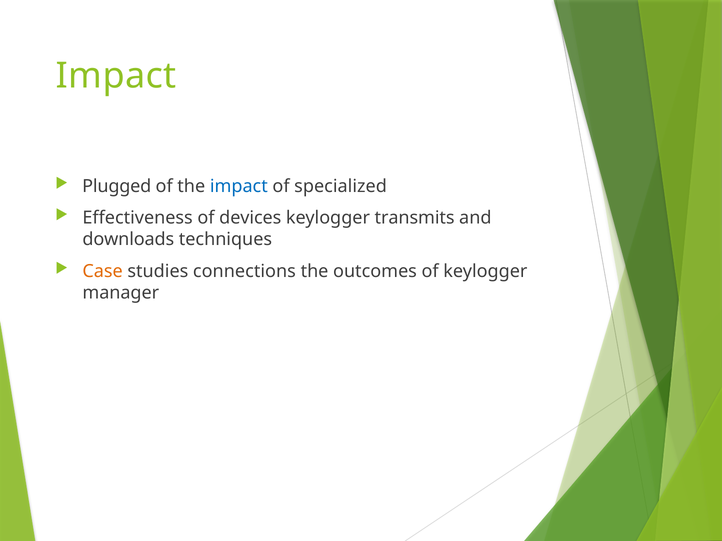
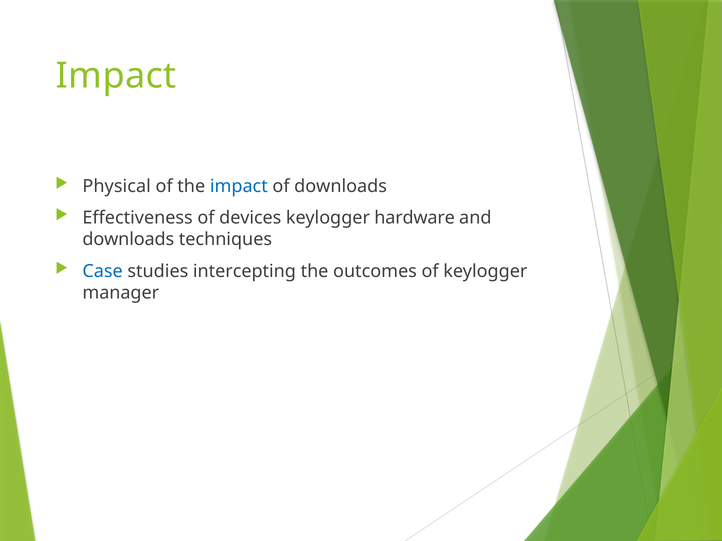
Plugged: Plugged -> Physical
of specialized: specialized -> downloads
transmits: transmits -> hardware
Case colour: orange -> blue
connections: connections -> intercepting
